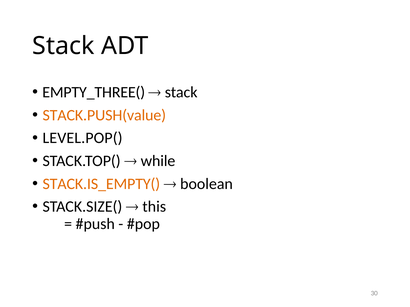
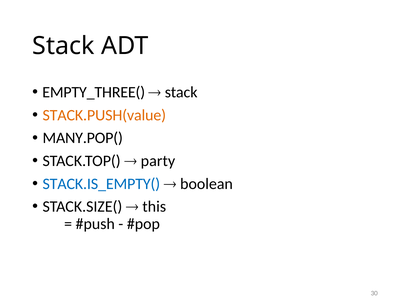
LEVEL.POP(: LEVEL.POP( -> MANY.POP(
while: while -> party
STACK.IS_EMPTY( colour: orange -> blue
